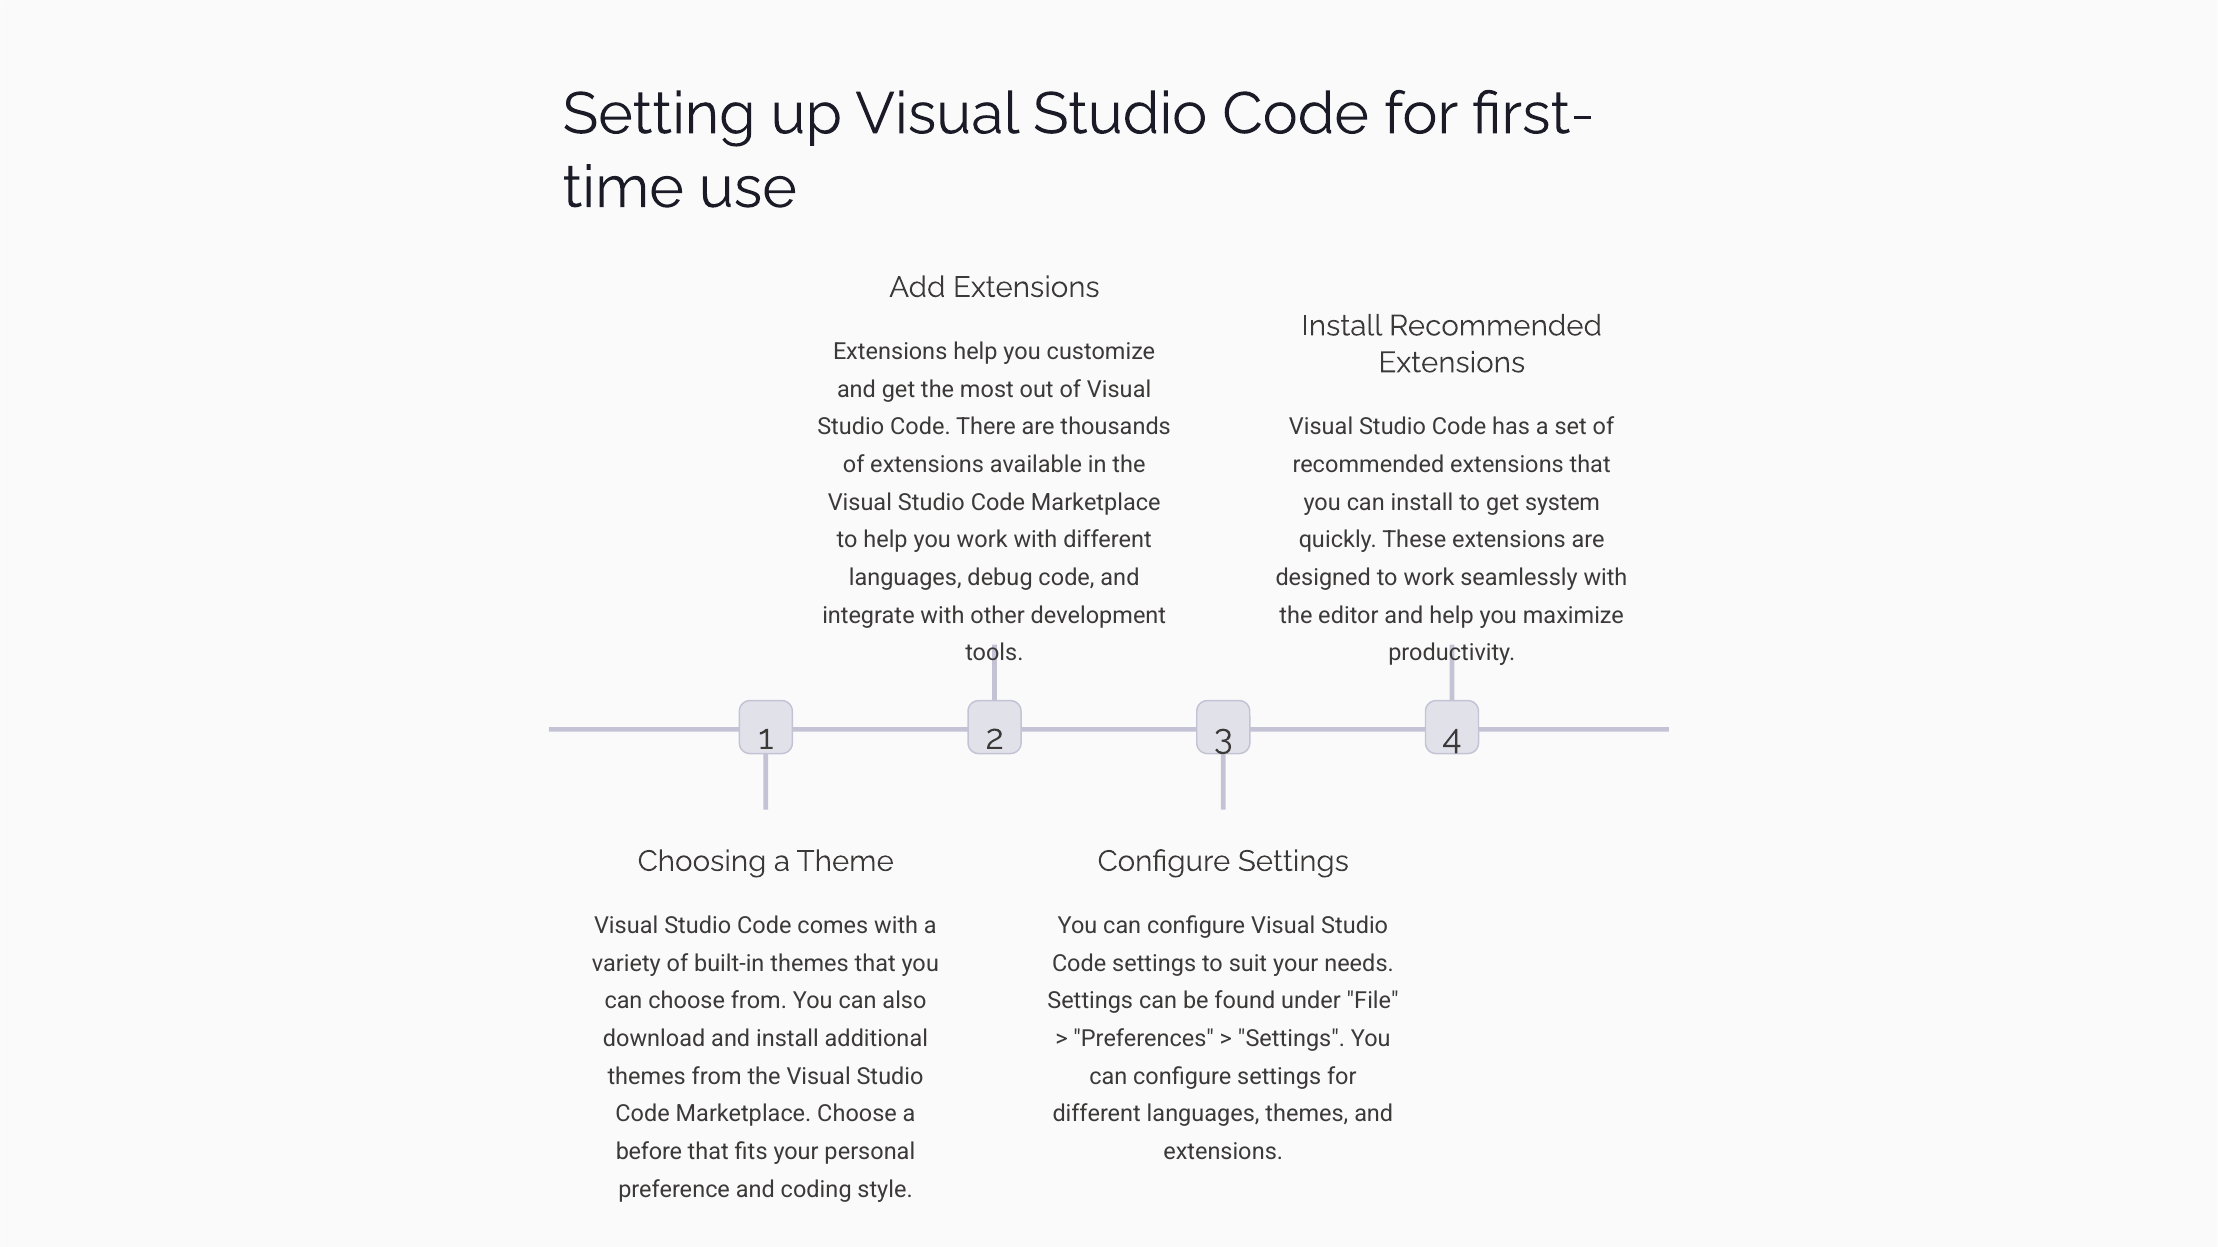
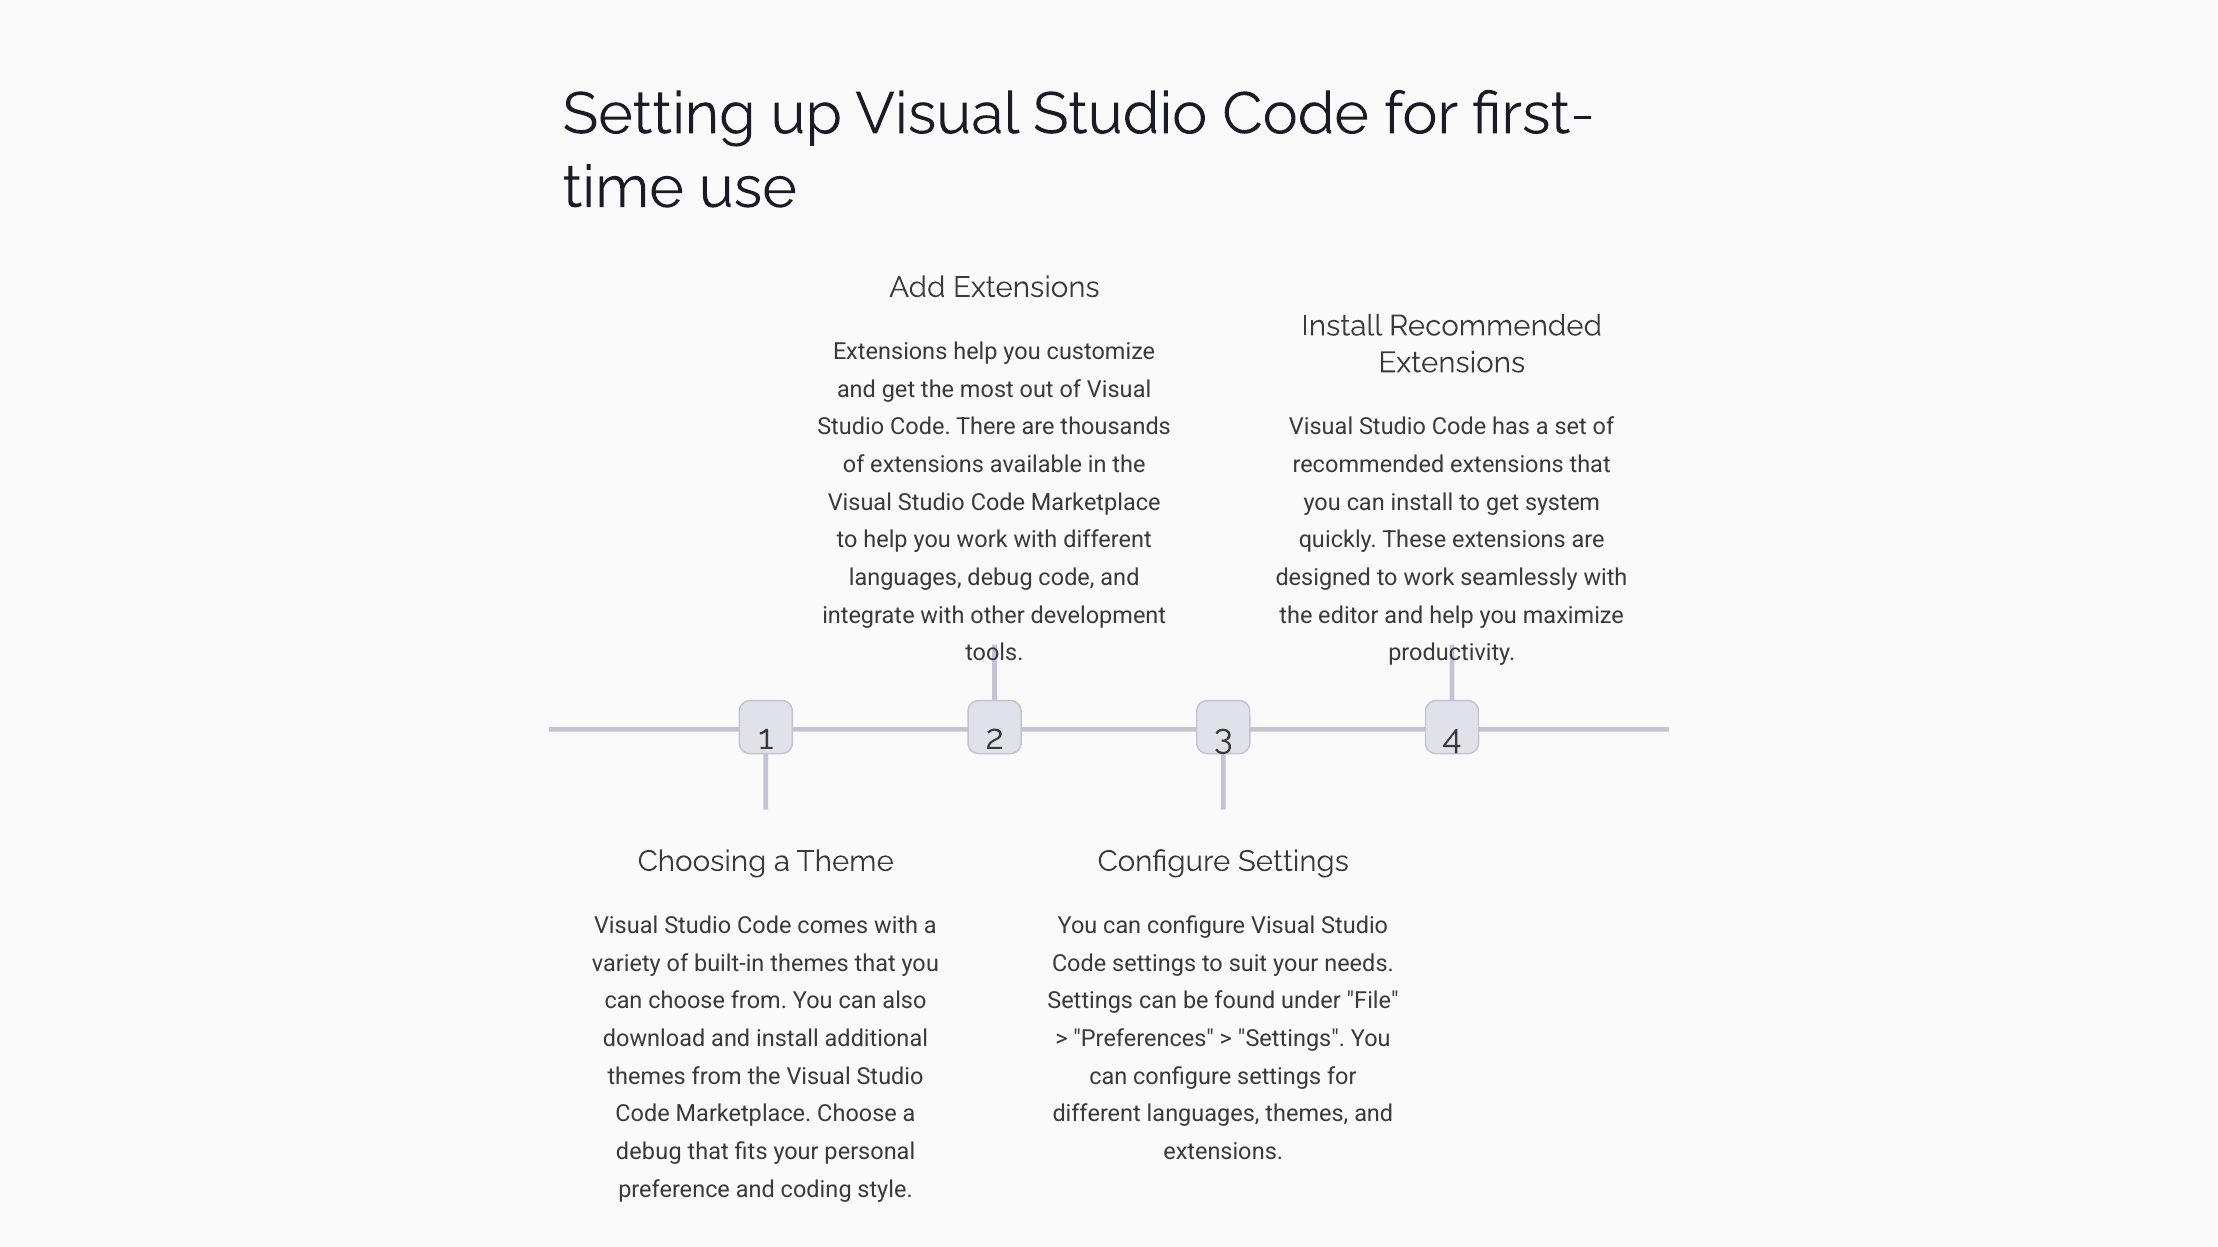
before at (649, 1152): before -> debug
